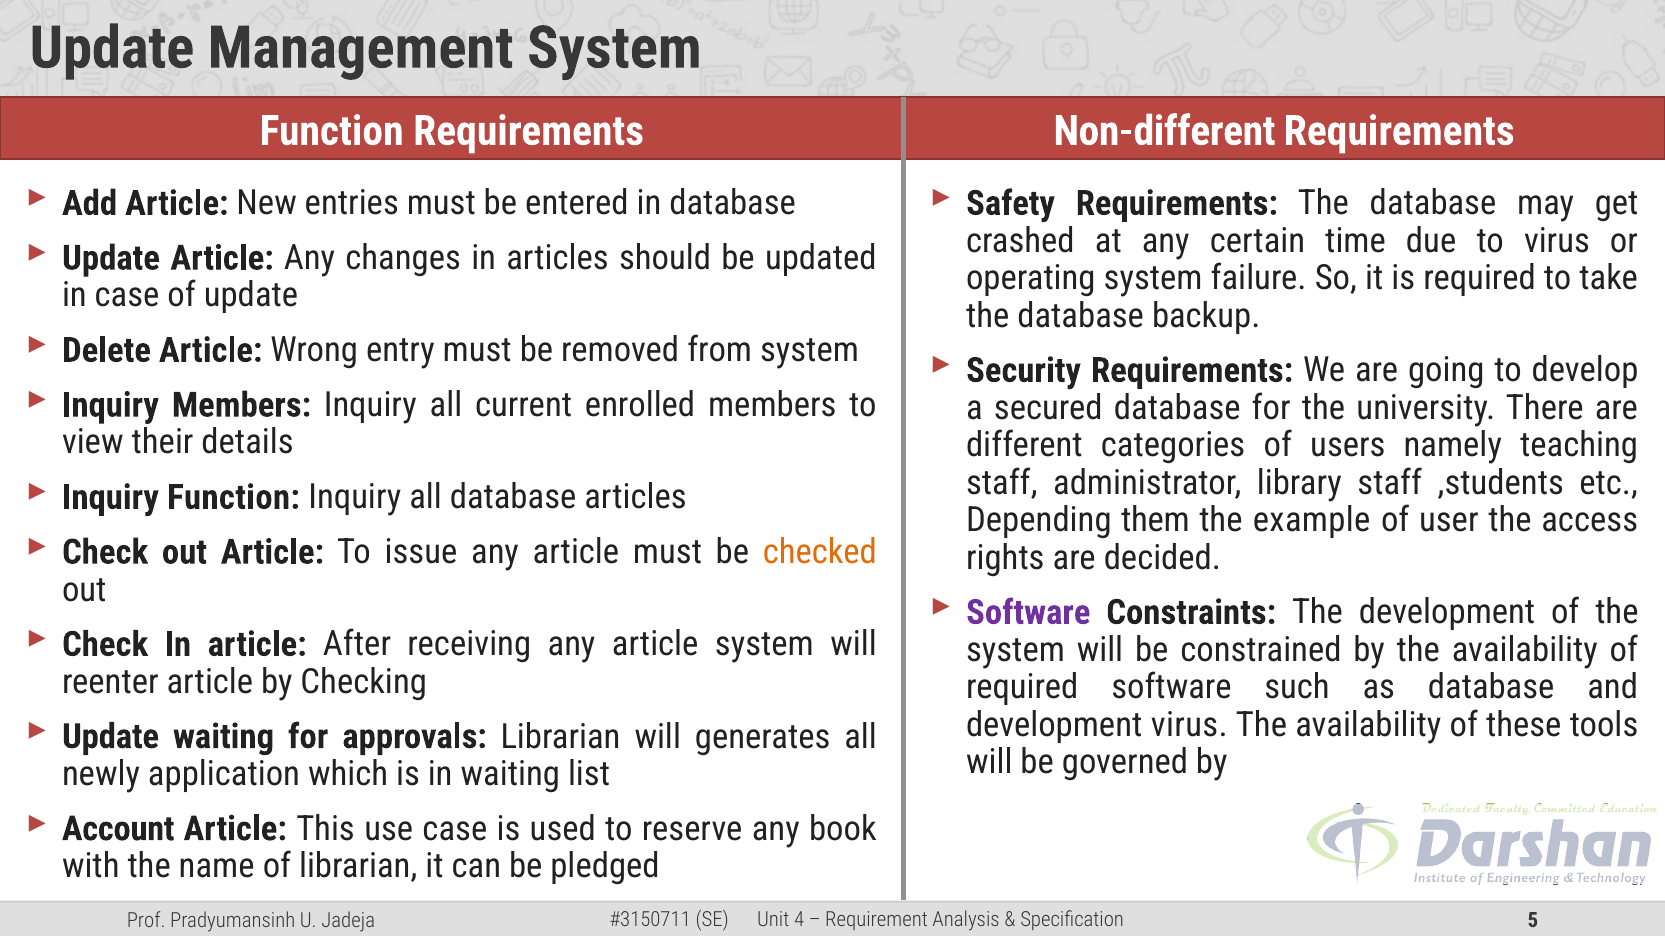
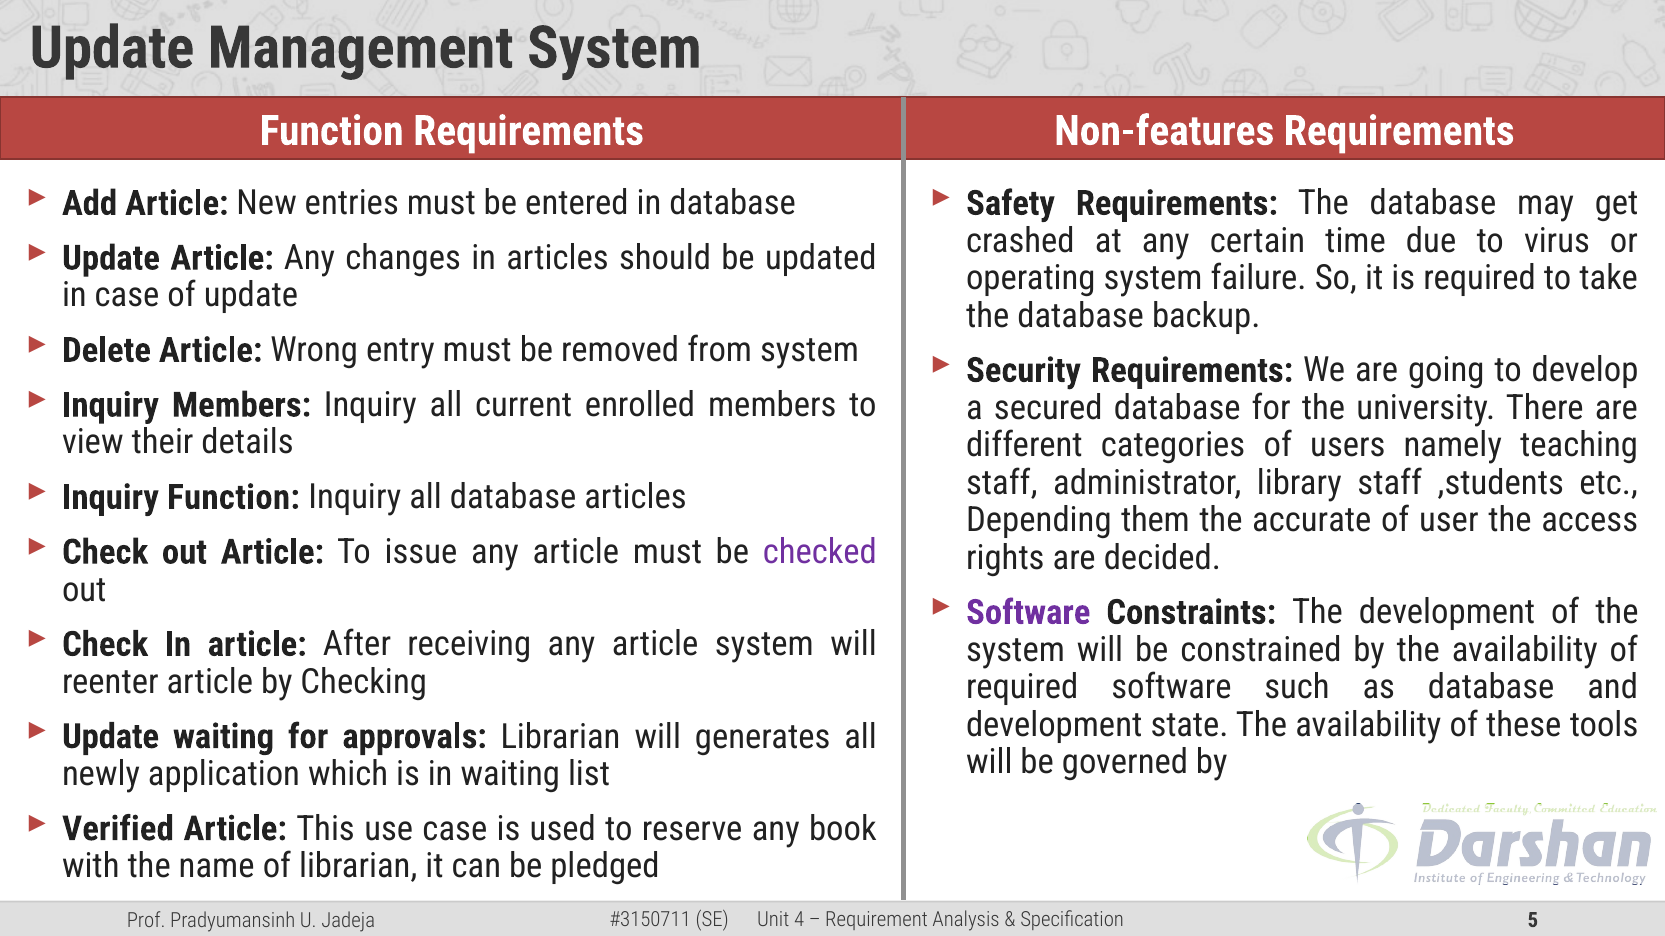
Non-different: Non-different -> Non-features
example: example -> accurate
checked colour: orange -> purple
development virus: virus -> state
Account: Account -> Verified
